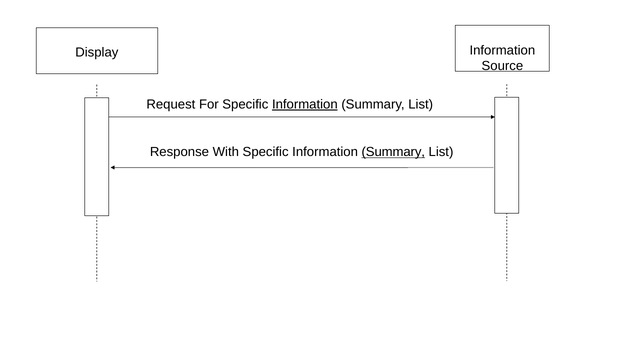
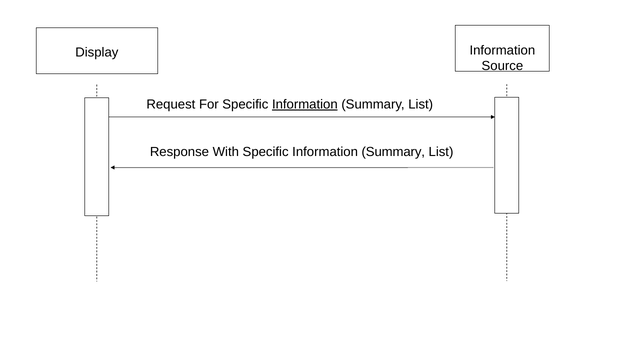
Summary at (393, 152) underline: present -> none
